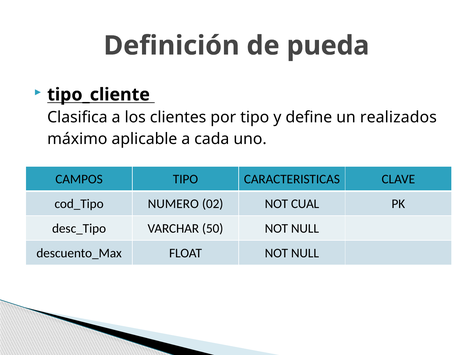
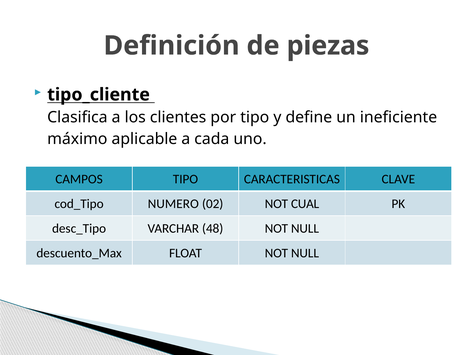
pueda: pueda -> piezas
realizados: realizados -> ineficiente
50: 50 -> 48
